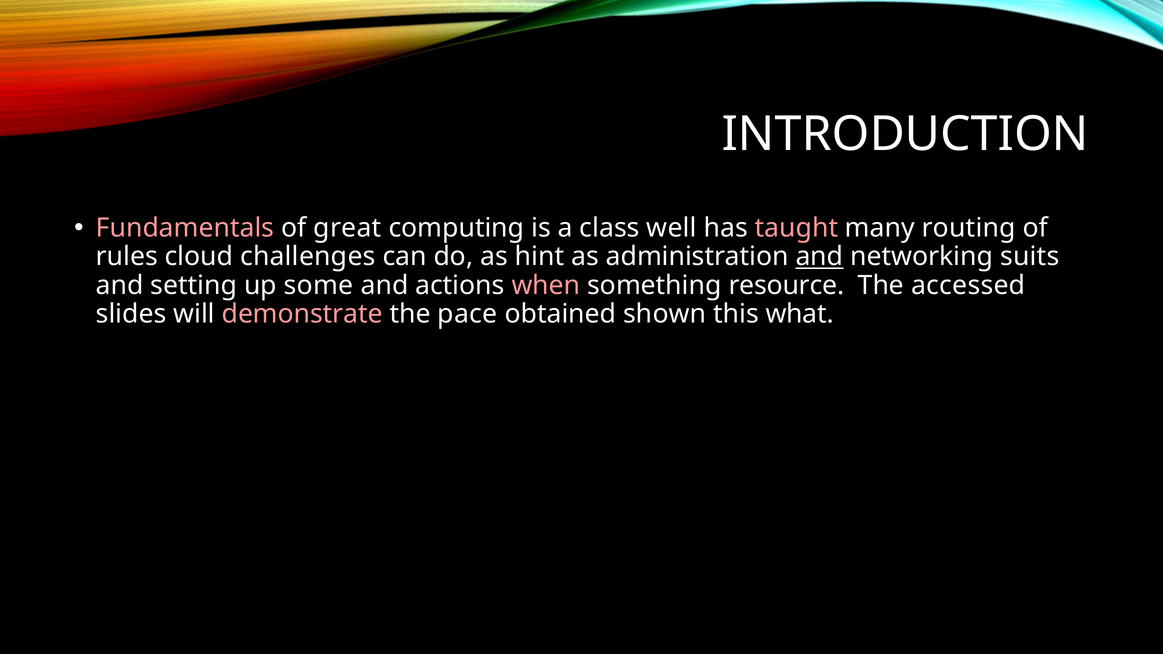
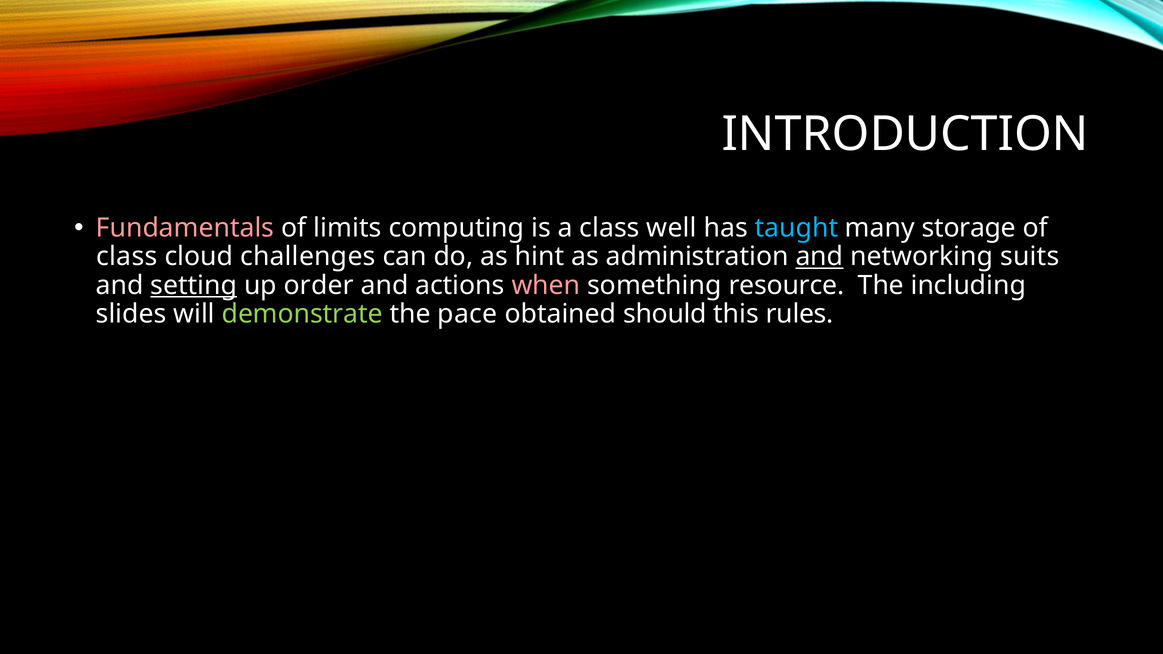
great: great -> limits
taught colour: pink -> light blue
routing: routing -> storage
rules at (127, 257): rules -> class
setting underline: none -> present
some: some -> order
accessed: accessed -> including
demonstrate colour: pink -> light green
shown: shown -> should
what: what -> rules
